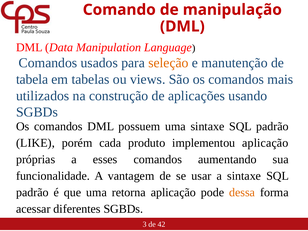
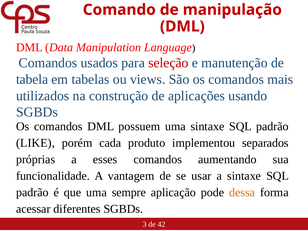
seleção colour: orange -> red
implementou aplicação: aplicação -> separados
retorna: retorna -> sempre
